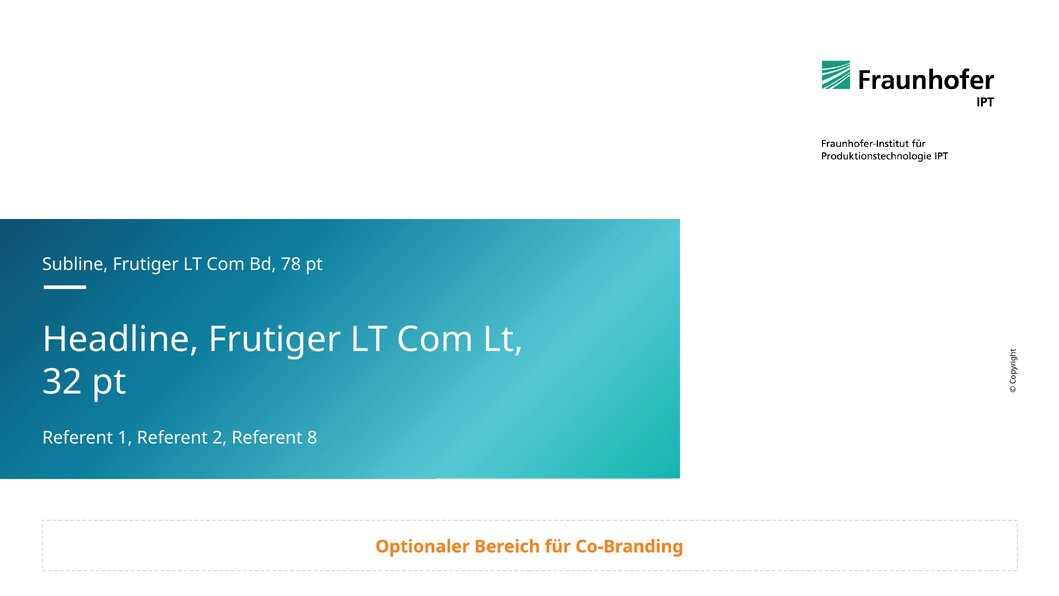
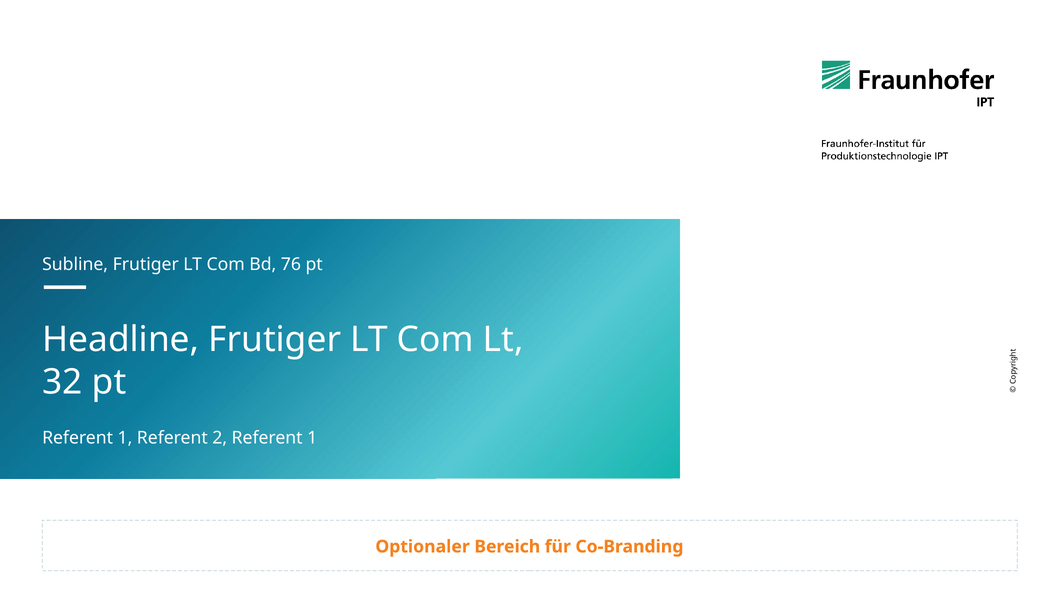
78: 78 -> 76
2 Referent 8: 8 -> 1
